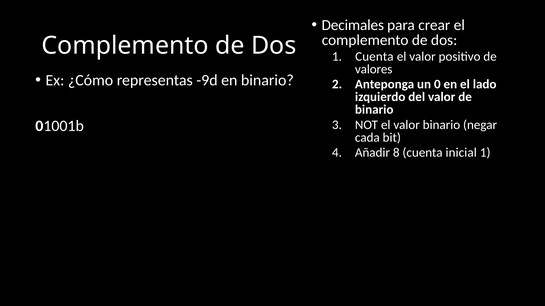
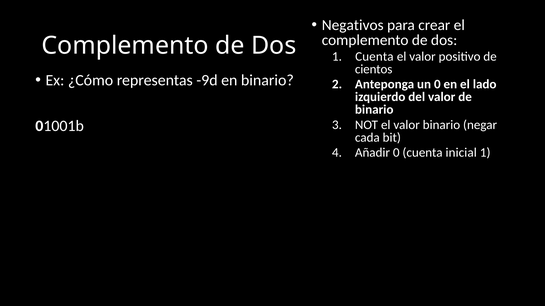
Decimales: Decimales -> Negativos
valores: valores -> cientos
Añadir 8: 8 -> 0
